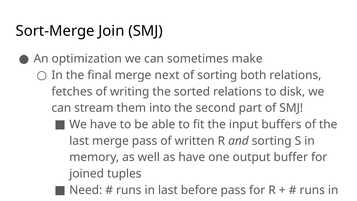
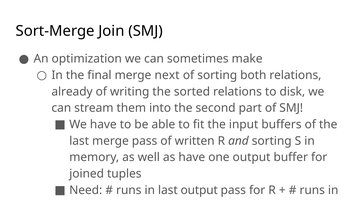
fetches: fetches -> already
last before: before -> output
